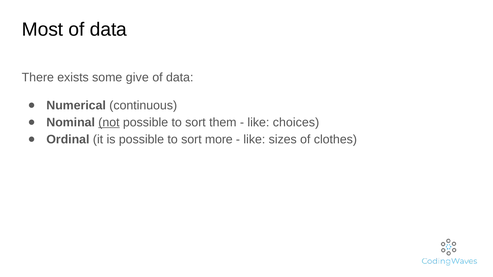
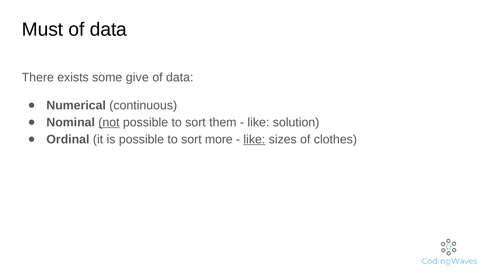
Most: Most -> Must
choices: choices -> solution
like at (254, 139) underline: none -> present
